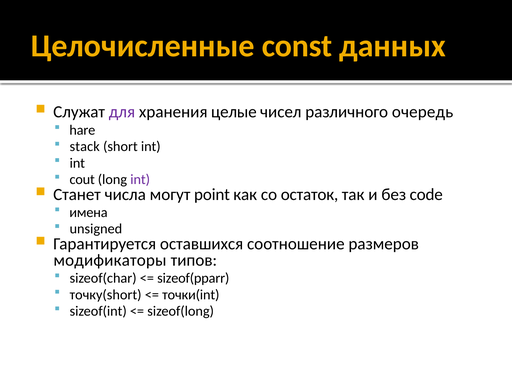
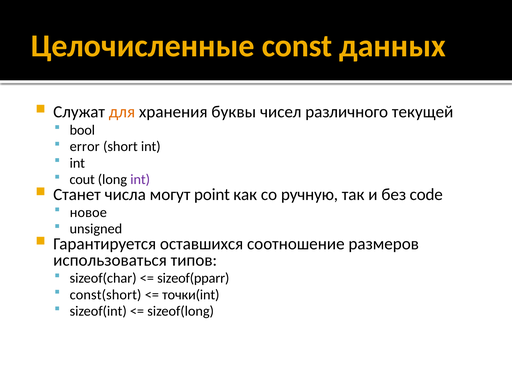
для colour: purple -> orange
целые: целые -> буквы
очередь: очередь -> текущей
hare: hare -> bool
stack: stack -> error
остаток: остаток -> ручную
имена: имена -> новое
модификаторы: модификаторы -> использоваться
точку(short: точку(short -> const(short
